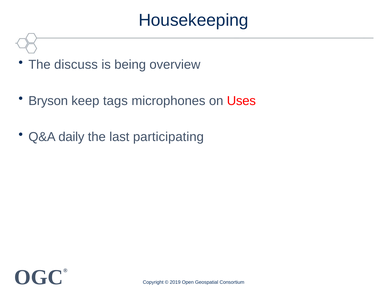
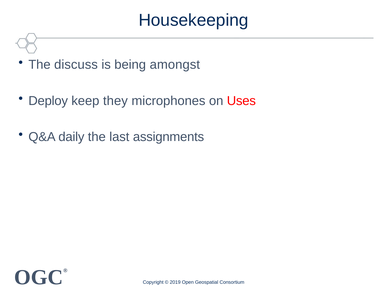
overview: overview -> amongst
Bryson: Bryson -> Deploy
tags: tags -> they
participating: participating -> assignments
